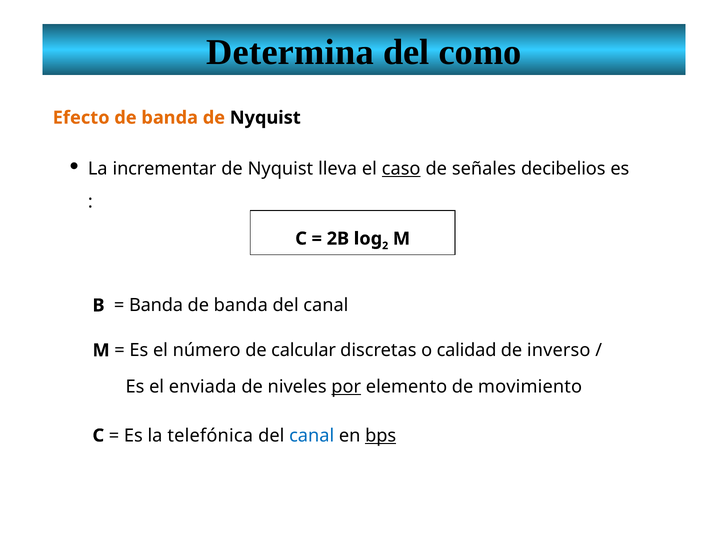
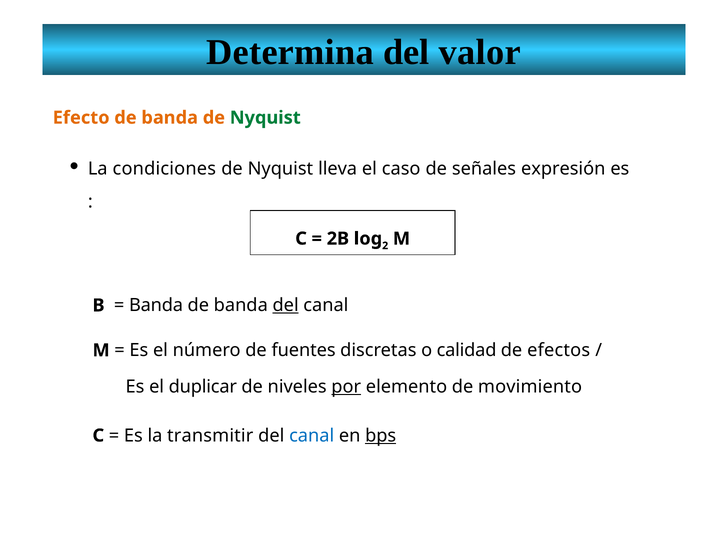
como: como -> valor
Nyquist at (265, 118) colour: black -> green
incrementar: incrementar -> condiciones
caso underline: present -> none
decibelios: decibelios -> expresión
del at (286, 305) underline: none -> present
calcular: calcular -> fuentes
inverso: inverso -> efectos
enviada: enviada -> duplicar
telefónica: telefónica -> transmitir
